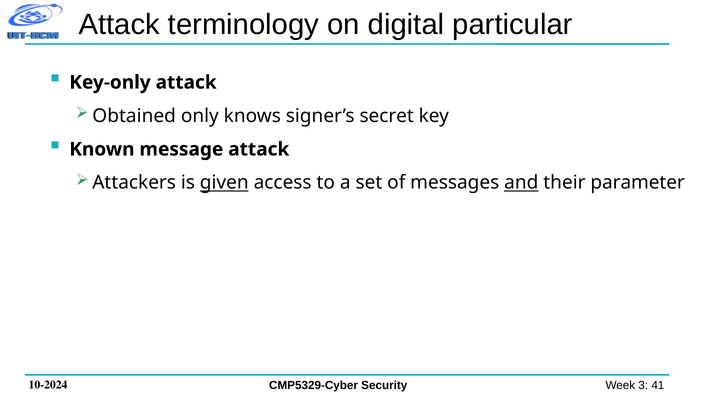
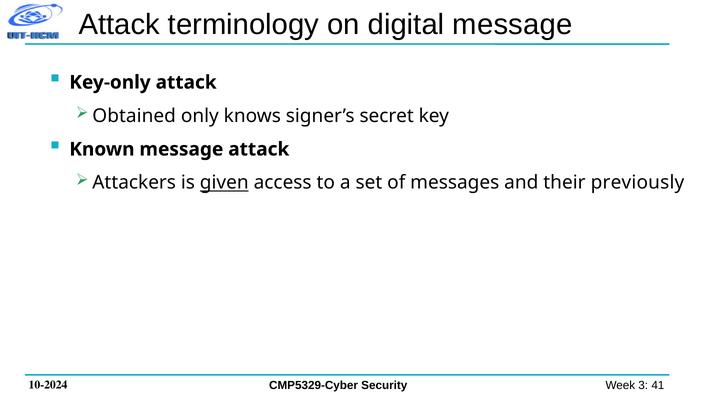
digital particular: particular -> message
and underline: present -> none
parameter: parameter -> previously
